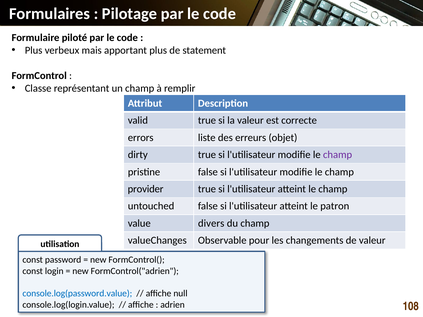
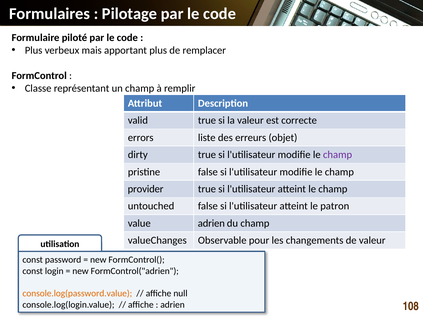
statement: statement -> remplacer
value divers: divers -> adrien
console.log(password.value colour: blue -> orange
